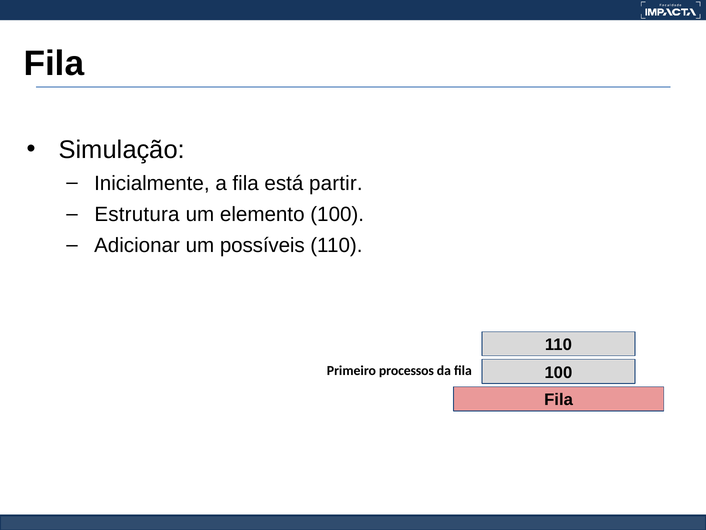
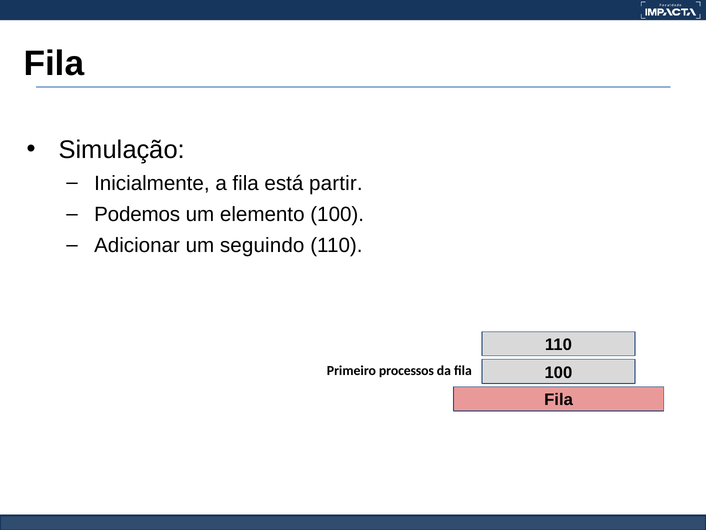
Estrutura: Estrutura -> Podemos
possíveis: possíveis -> seguindo
